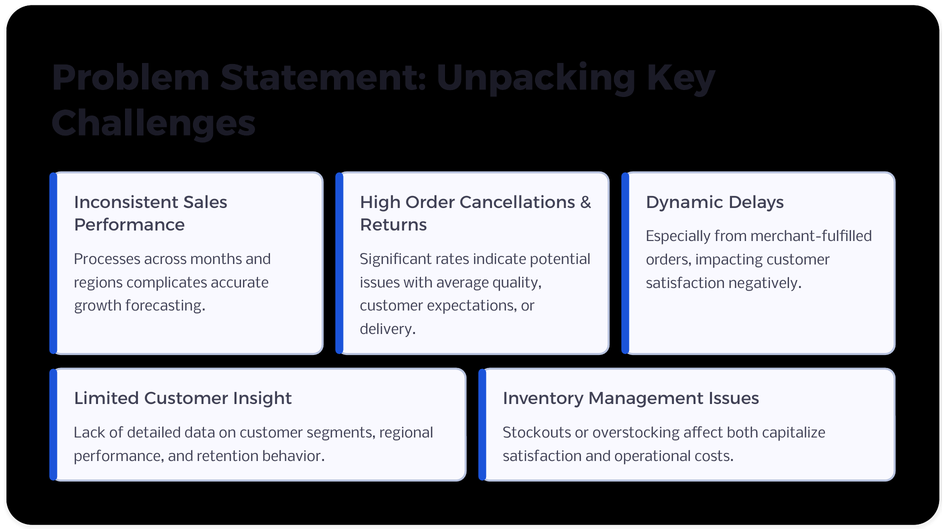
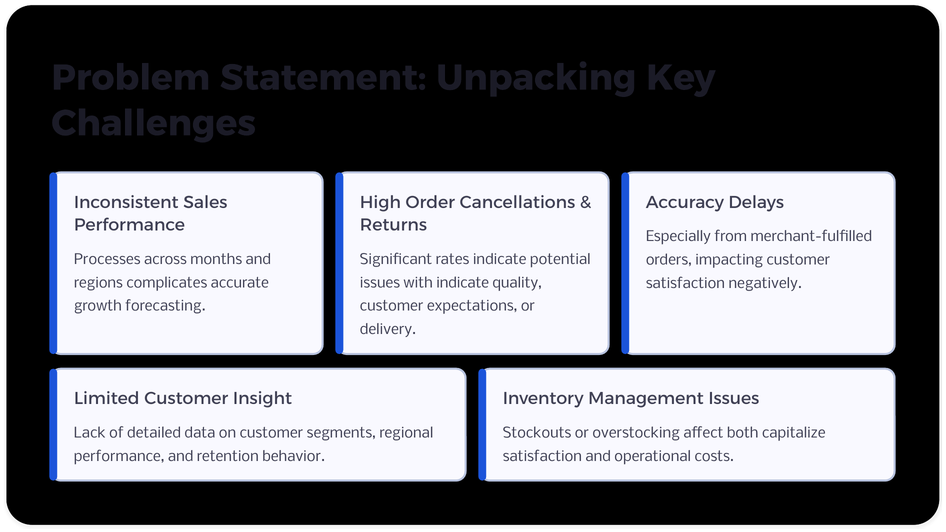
Dynamic: Dynamic -> Accuracy
with average: average -> indicate
